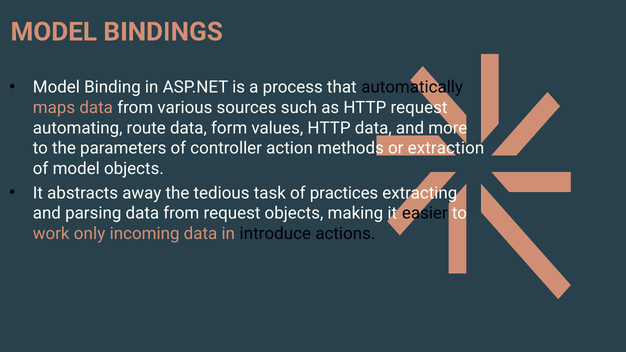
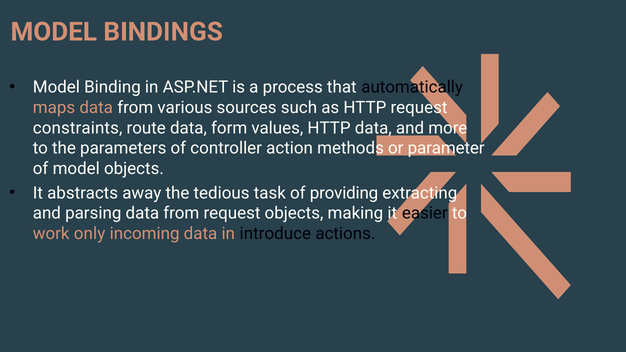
automating: automating -> constraints
extraction: extraction -> parameter
practices: practices -> providing
